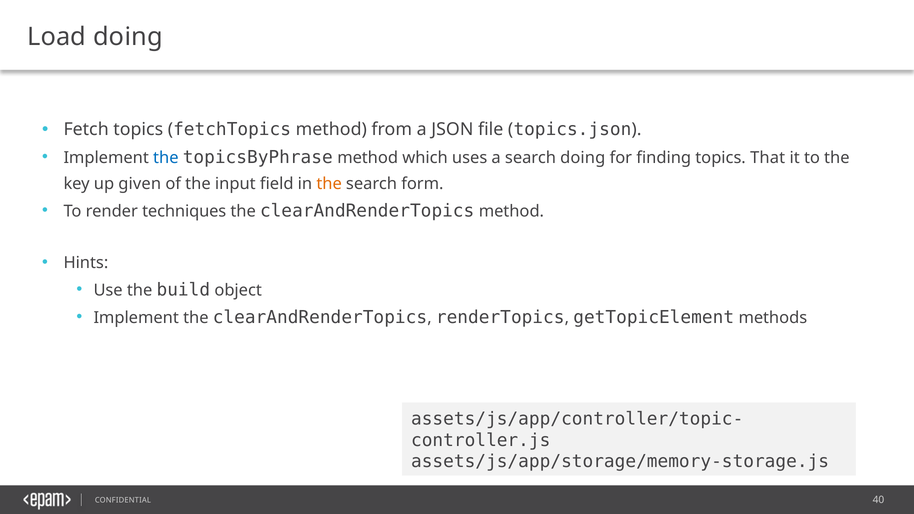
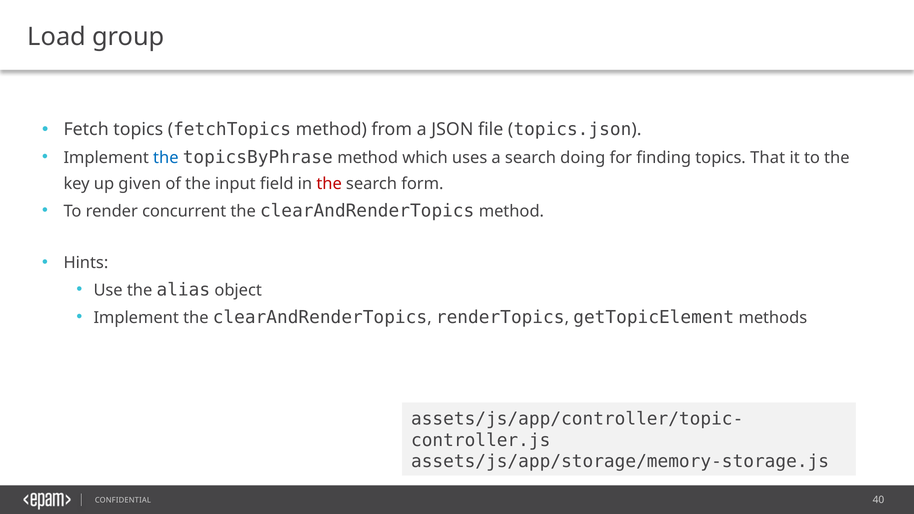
Load doing: doing -> group
the at (329, 184) colour: orange -> red
techniques: techniques -> concurrent
build: build -> alias
